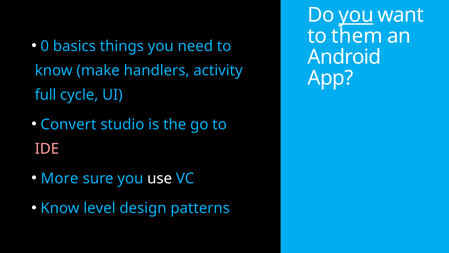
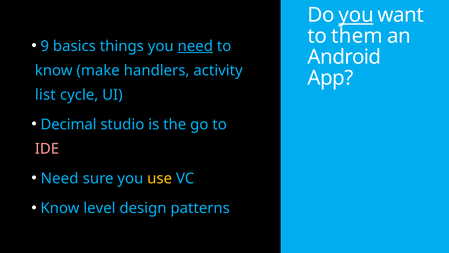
0: 0 -> 9
need at (195, 46) underline: none -> present
full: full -> list
Convert: Convert -> Decimal
More at (60, 178): More -> Need
use colour: white -> yellow
